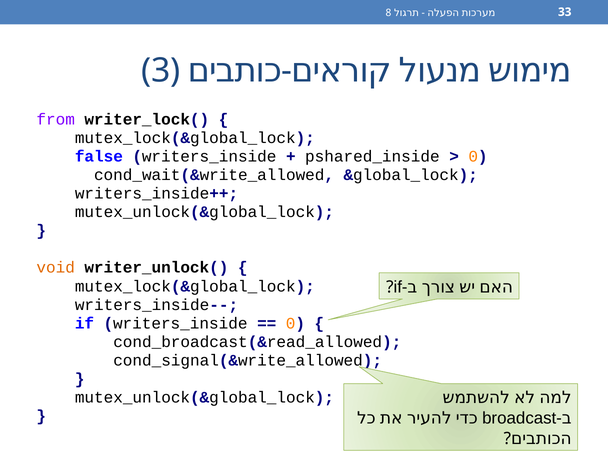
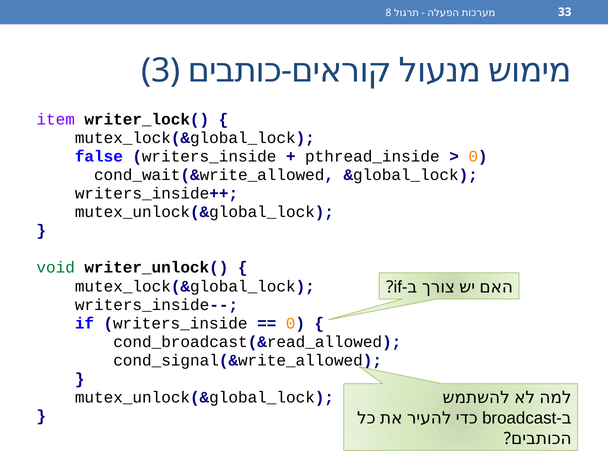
from: from -> item
pshared_inside: pshared_inside -> pthread_inside
void colour: orange -> green
